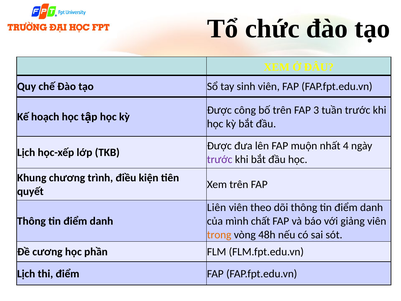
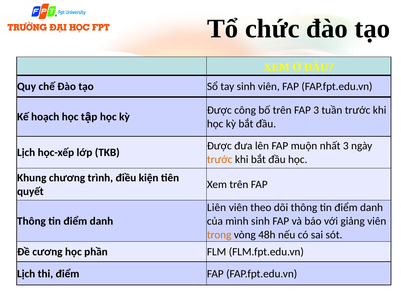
nhất 4: 4 -> 3
trước at (220, 159) colour: purple -> orange
mình chất: chất -> sinh
